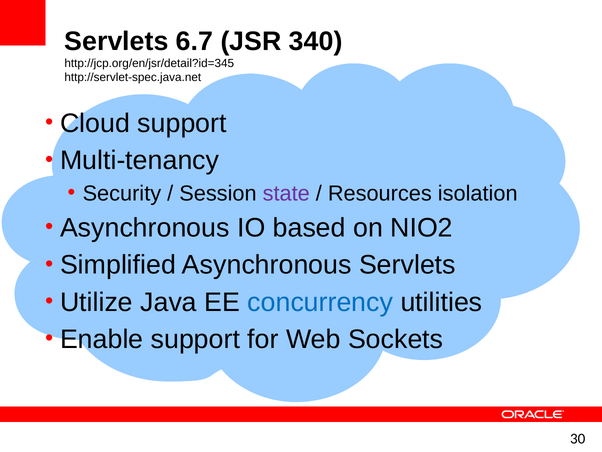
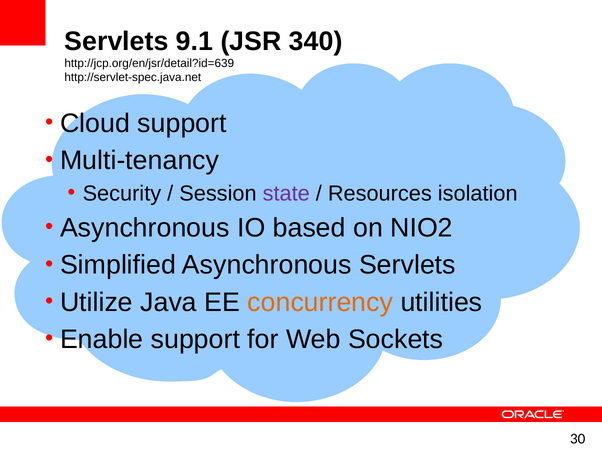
6.7: 6.7 -> 9.1
http://jcp.org/en/jsr/detail?id=345: http://jcp.org/en/jsr/detail?id=345 -> http://jcp.org/en/jsr/detail?id=639
concurrency colour: blue -> orange
